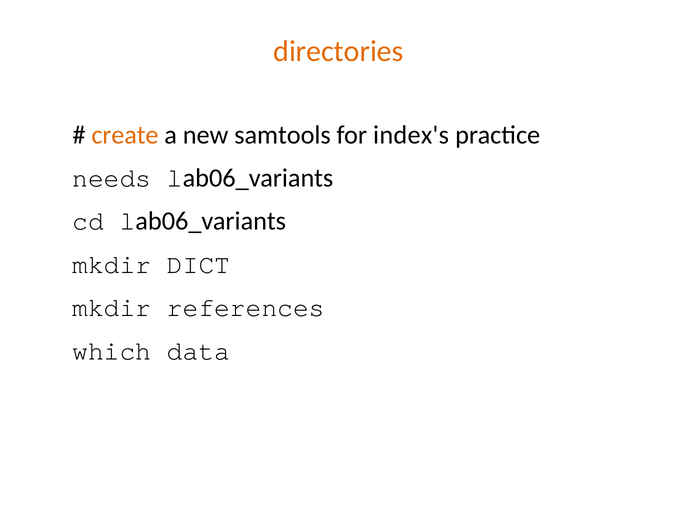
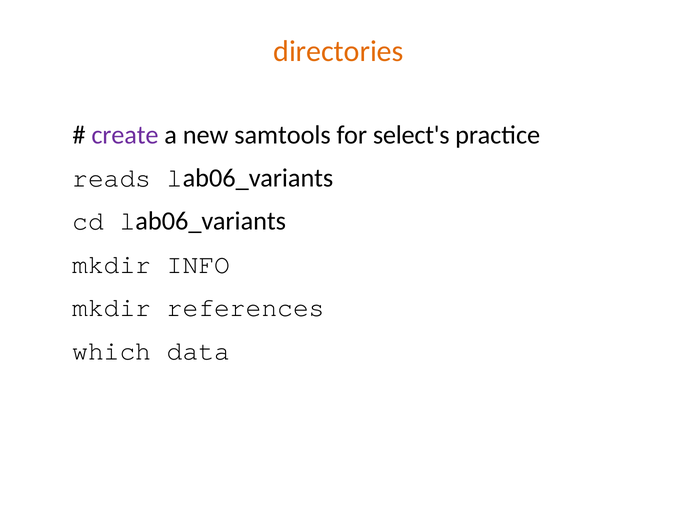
create colour: orange -> purple
index's: index's -> select's
needs: needs -> reads
DICT: DICT -> INFO
